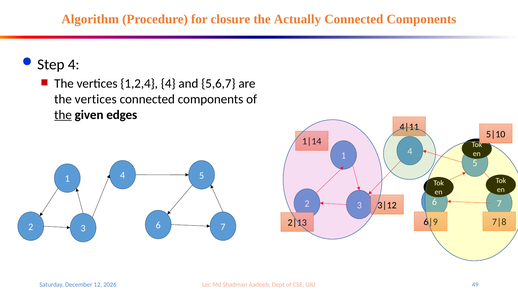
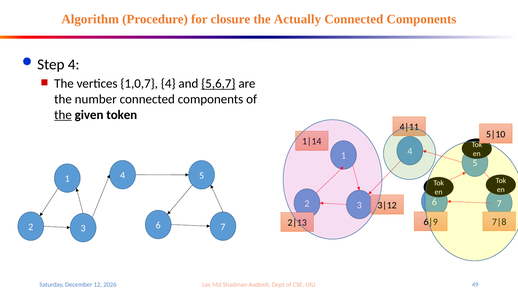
1,2,4: 1,2,4 -> 1,0,7
5,6,7 underline: none -> present
vertices at (96, 99): vertices -> number
edges: edges -> token
